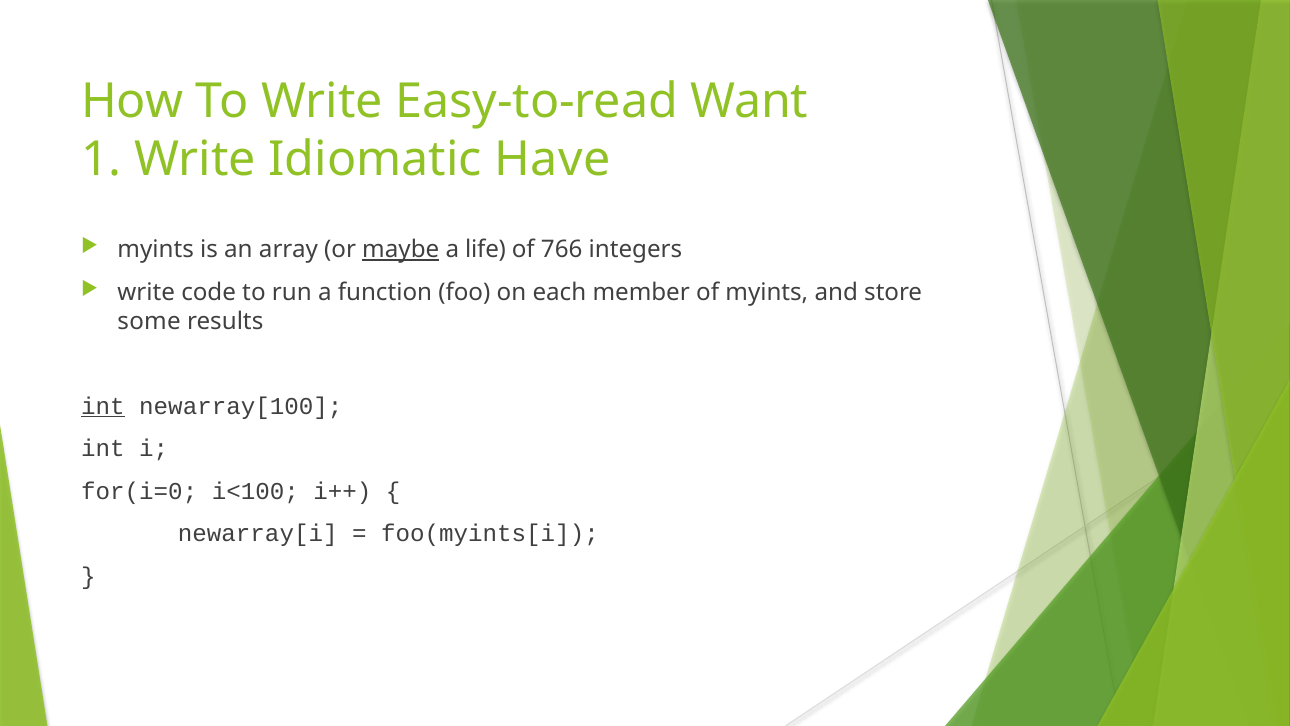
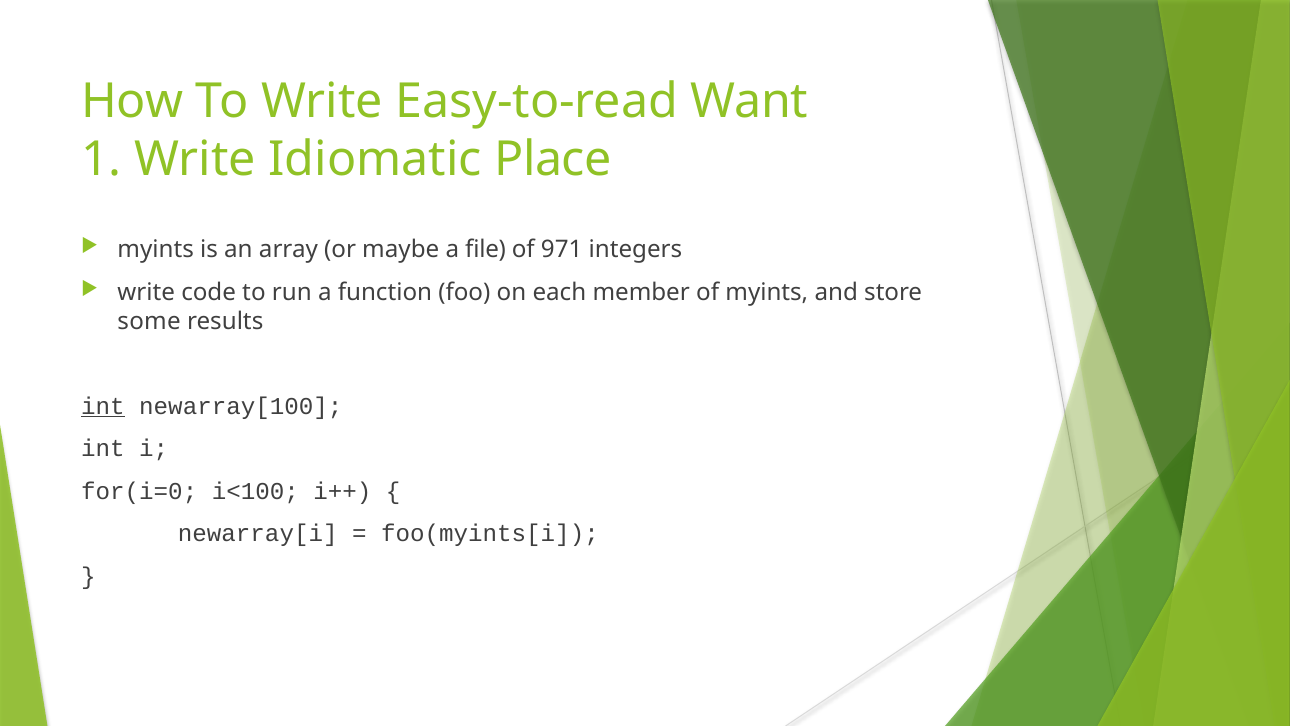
Have: Have -> Place
maybe underline: present -> none
life: life -> file
766: 766 -> 971
